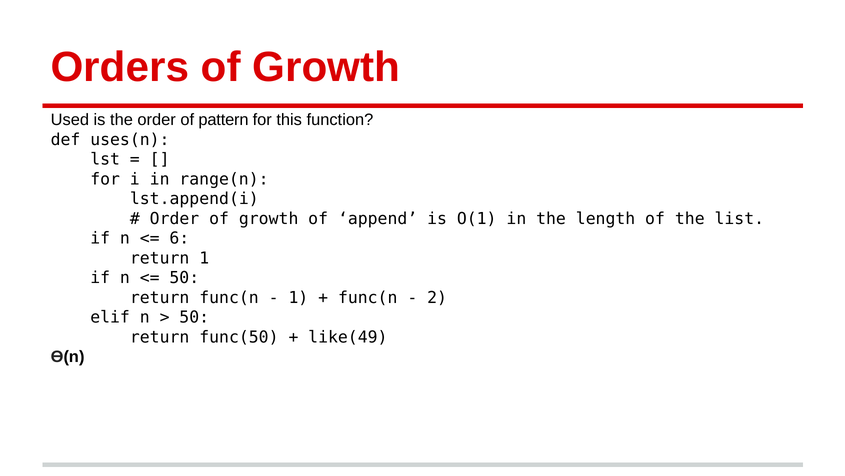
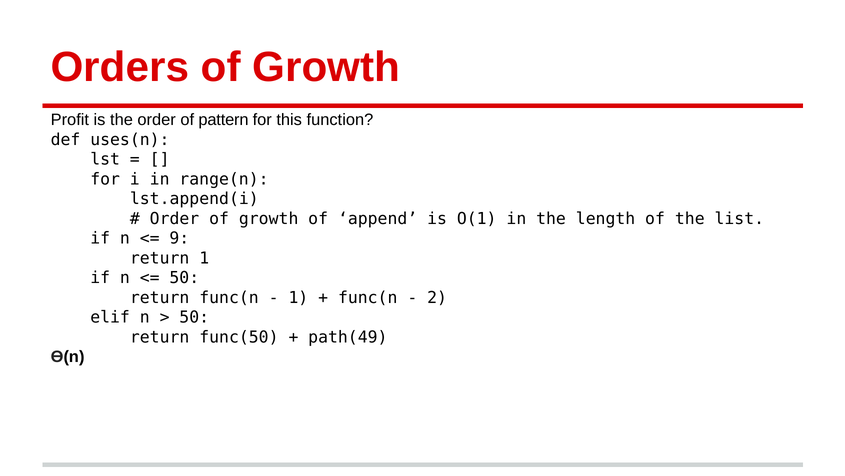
Used: Used -> Profit
6: 6 -> 9
like(49: like(49 -> path(49
